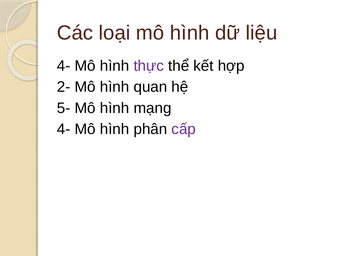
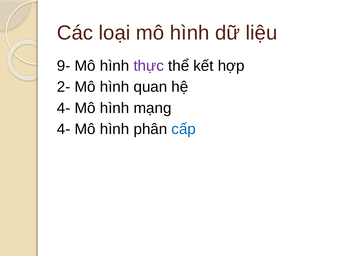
4- at (64, 66): 4- -> 9-
5- at (64, 108): 5- -> 4-
cấp colour: purple -> blue
